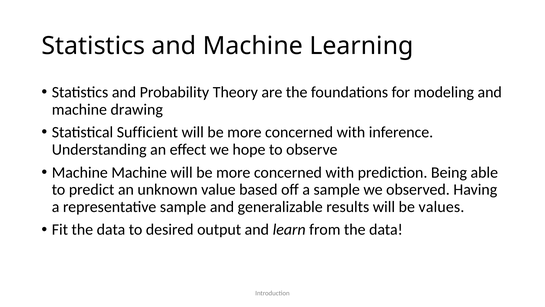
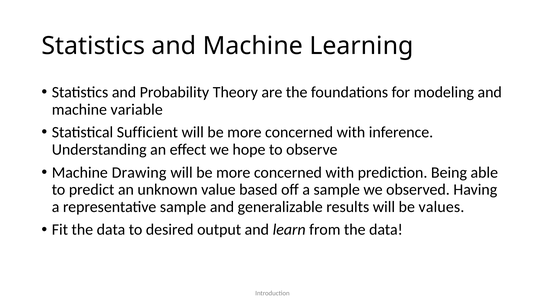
drawing: drawing -> variable
Machine Machine: Machine -> Drawing
